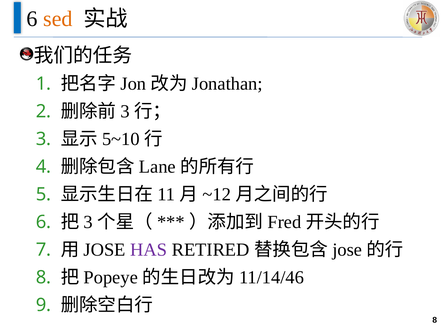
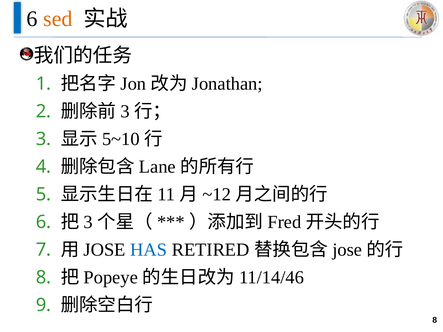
HAS colour: purple -> blue
